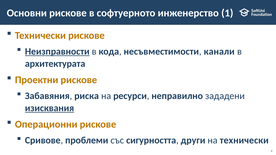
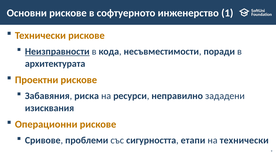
канали: канали -> поради
изисквания underline: present -> none
други: други -> етапи
